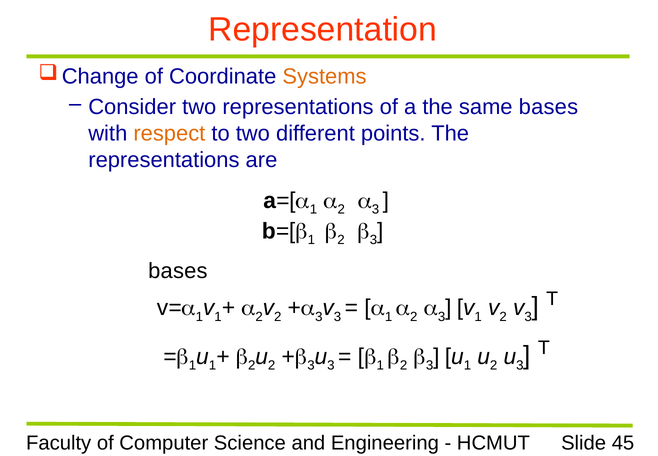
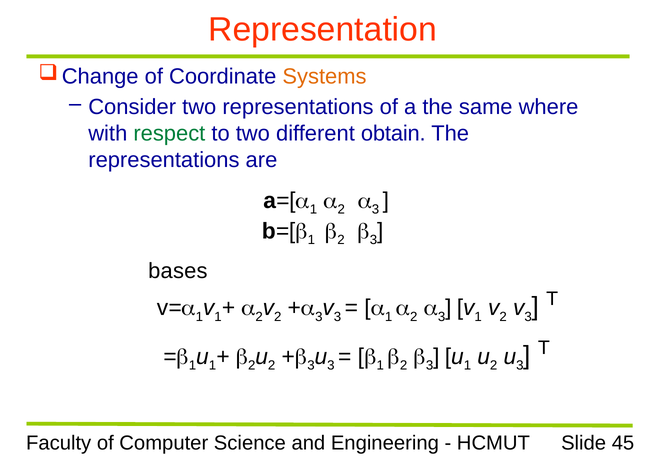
same bases: bases -> where
respect colour: orange -> green
points: points -> obtain
